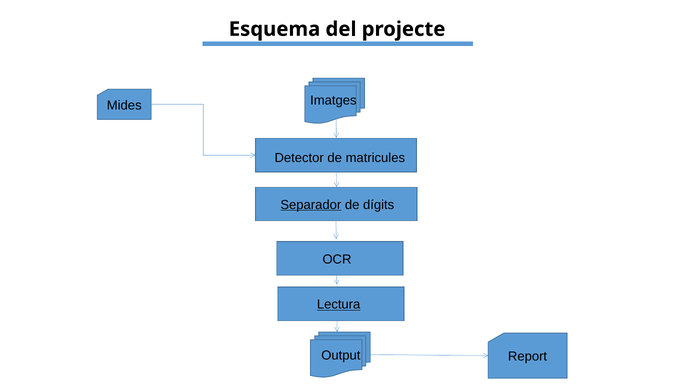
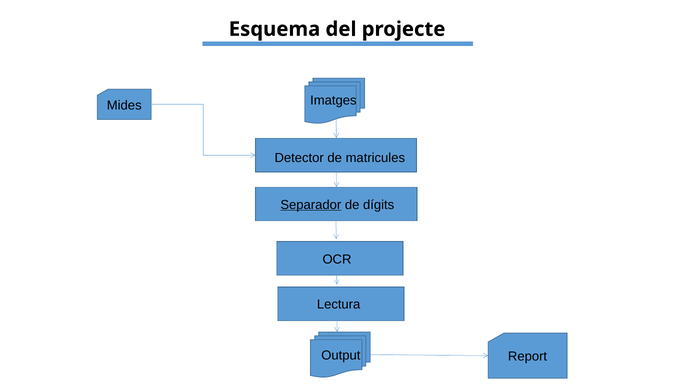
Lectura underline: present -> none
